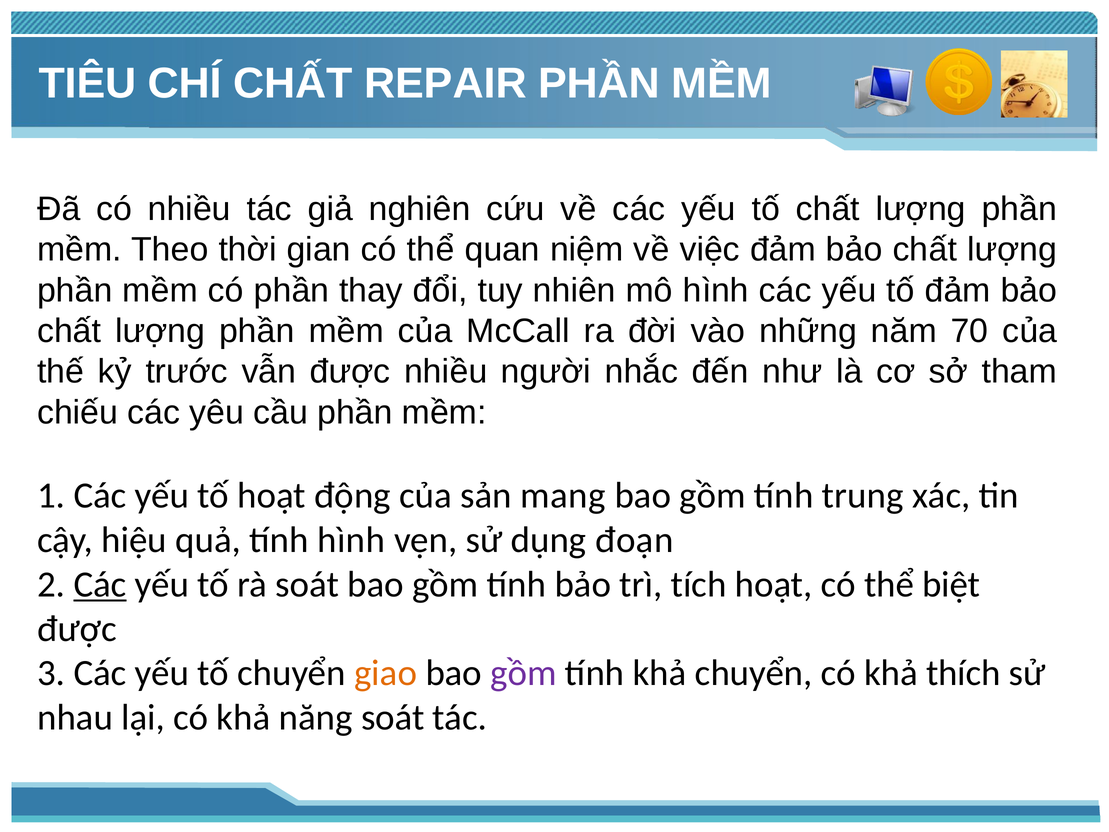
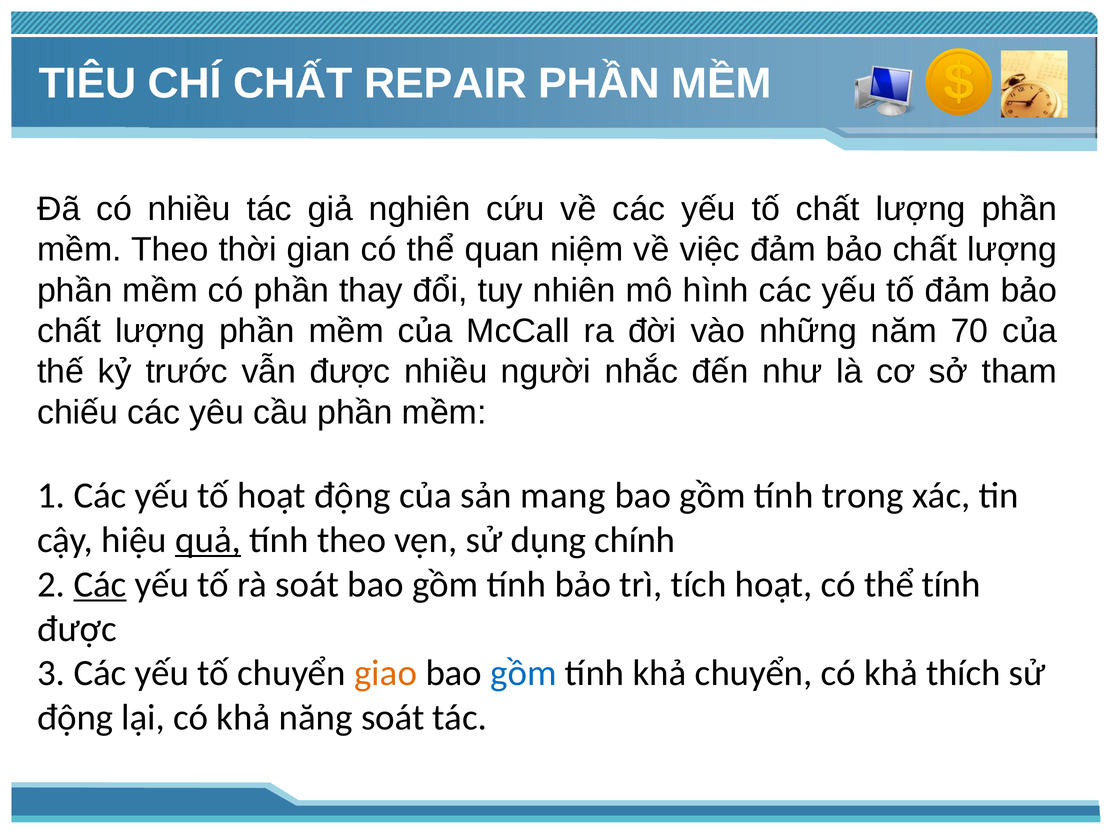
trung: trung -> trong
quả underline: none -> present
tính hình: hình -> theo
đoạn: đoạn -> chính
thể biệt: biệt -> tính
gồm at (523, 673) colour: purple -> blue
nhau at (75, 717): nhau -> động
